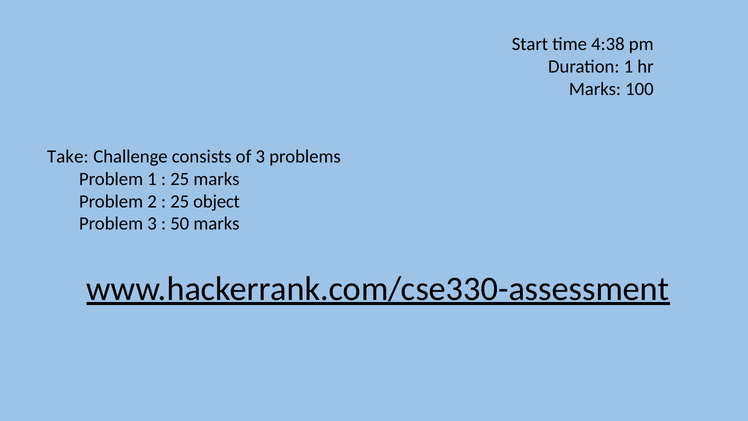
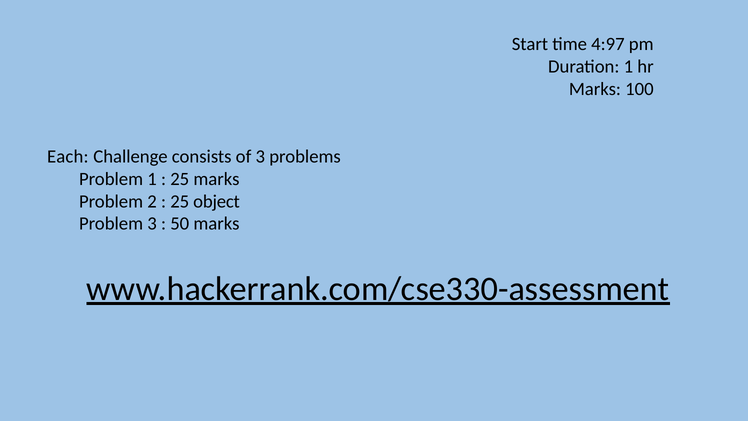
4:38: 4:38 -> 4:97
Take: Take -> Each
